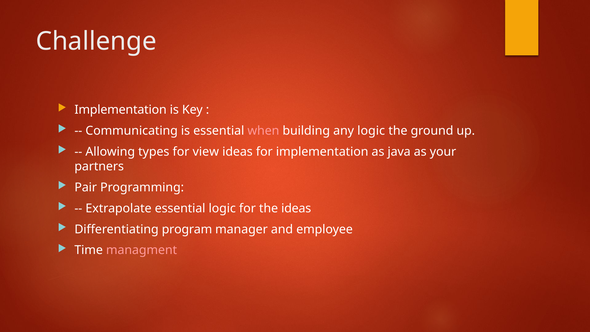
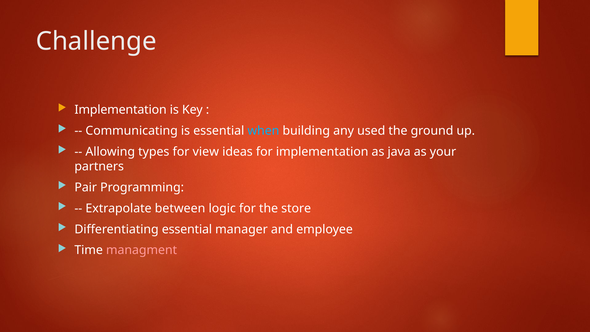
when colour: pink -> light blue
any logic: logic -> used
Extrapolate essential: essential -> between
the ideas: ideas -> store
Differentiating program: program -> essential
